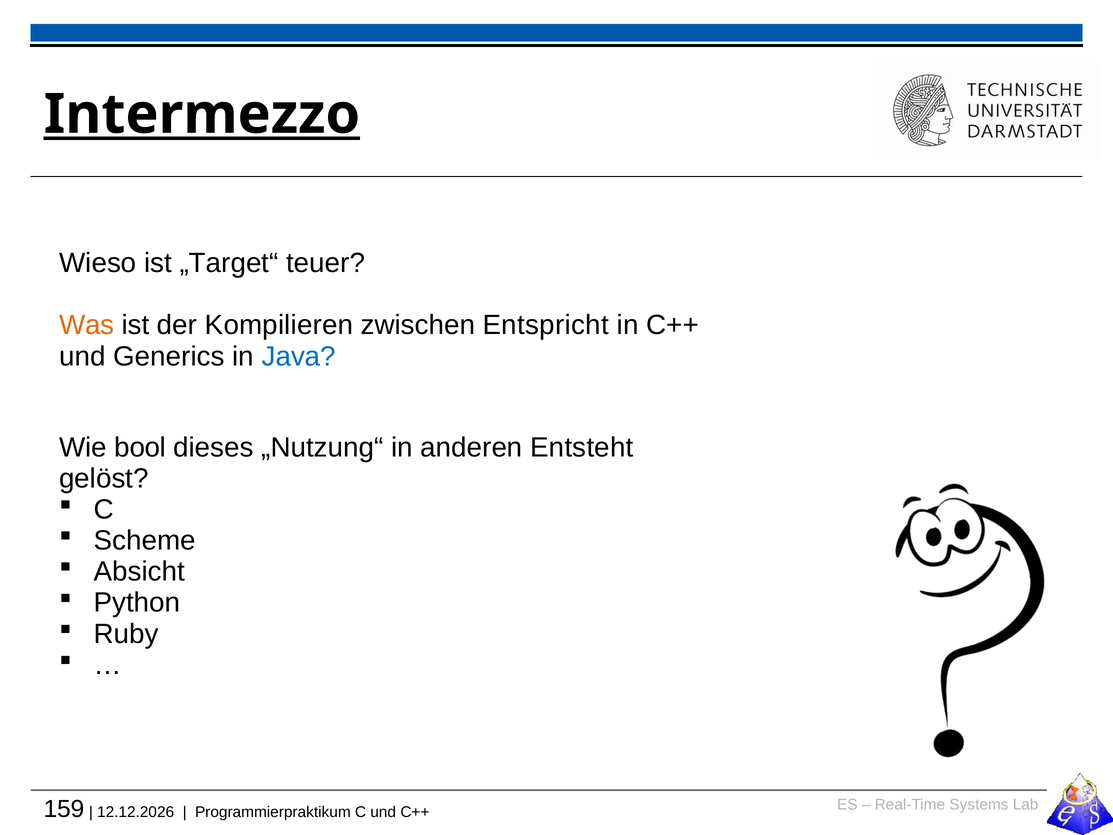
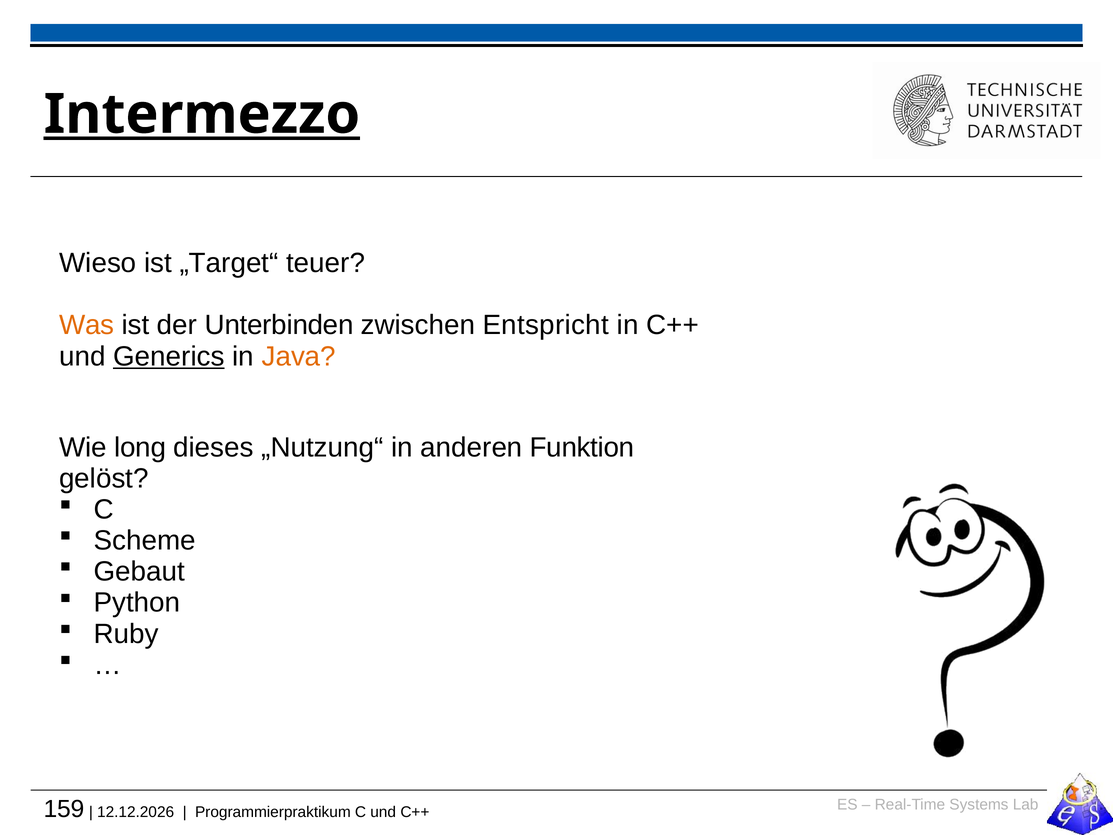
Kompilieren: Kompilieren -> Unterbinden
Generics underline: none -> present
Java colour: blue -> orange
bool: bool -> long
Entsteht: Entsteht -> Funktion
Absicht: Absicht -> Gebaut
